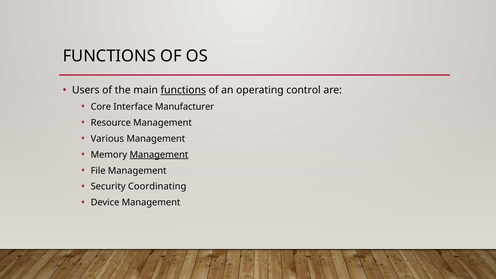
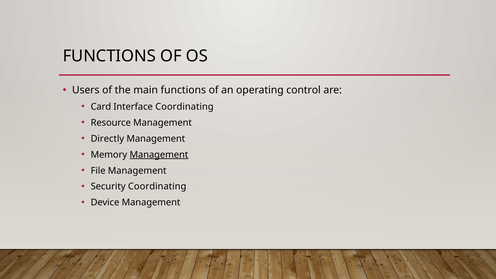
functions at (183, 90) underline: present -> none
Core: Core -> Card
Interface Manufacturer: Manufacturer -> Coordinating
Various: Various -> Directly
